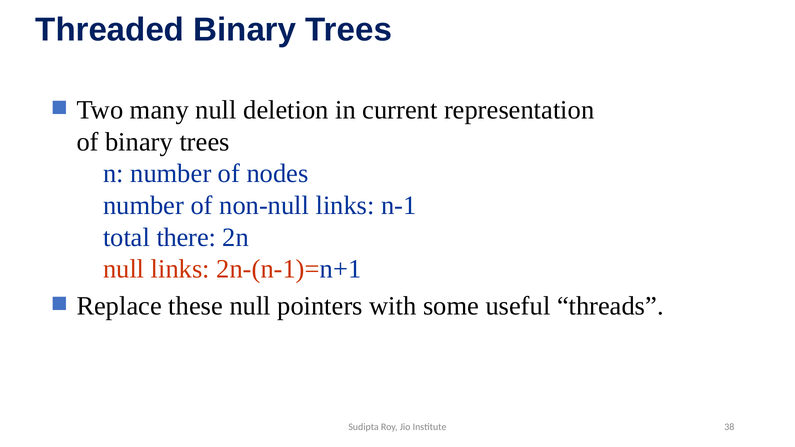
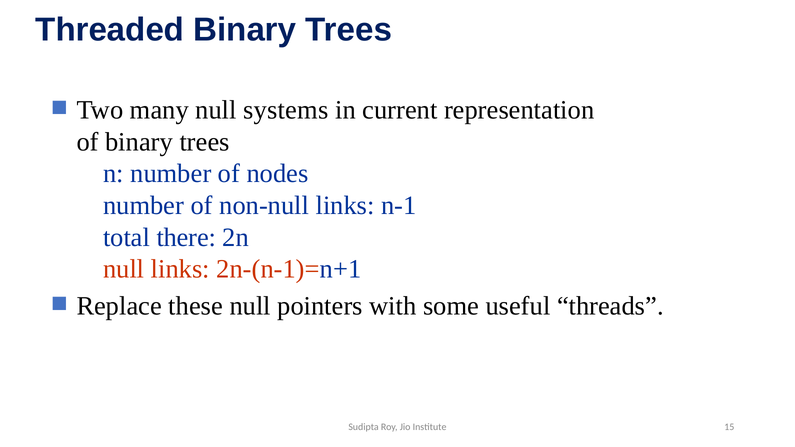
deletion: deletion -> systems
38: 38 -> 15
